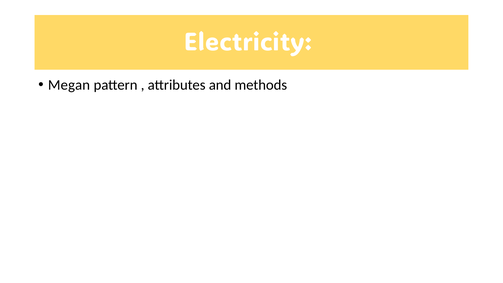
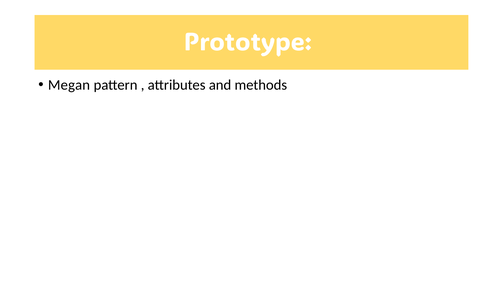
Electricity: Electricity -> Prototype
